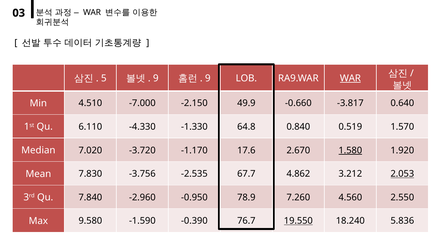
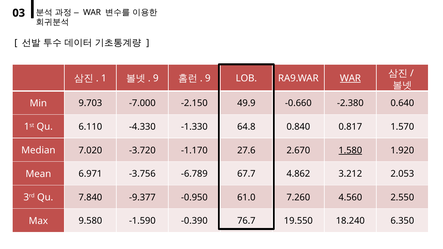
5: 5 -> 1
4.510: 4.510 -> 9.703
-3.817: -3.817 -> -2.380
0.519: 0.519 -> 0.817
17.6: 17.6 -> 27.6
7.830: 7.830 -> 6.971
-2.535: -2.535 -> -6.789
2.053 underline: present -> none
-2.960: -2.960 -> -9.377
78.9: 78.9 -> 61.0
19.550 underline: present -> none
5.836: 5.836 -> 6.350
